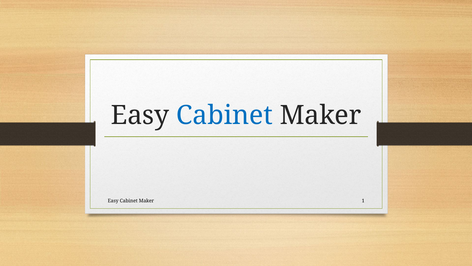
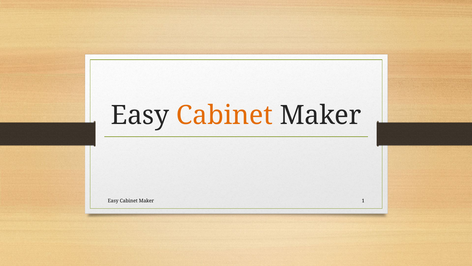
Cabinet at (225, 115) colour: blue -> orange
